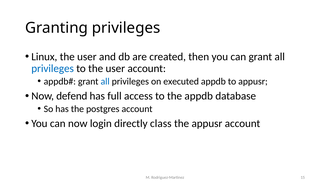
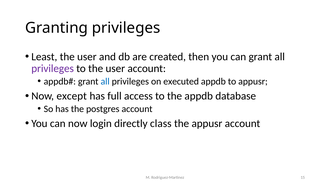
Linux: Linux -> Least
privileges at (53, 68) colour: blue -> purple
defend: defend -> except
